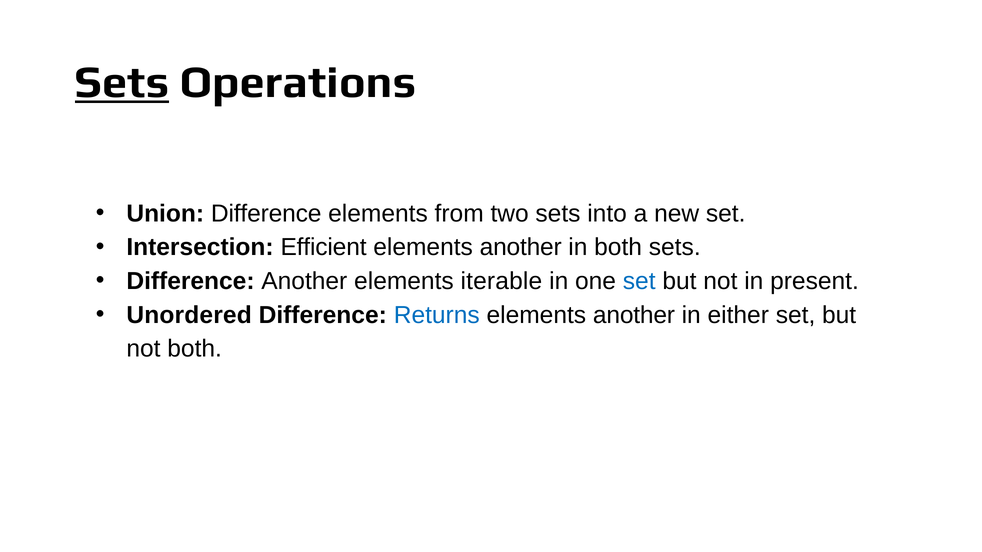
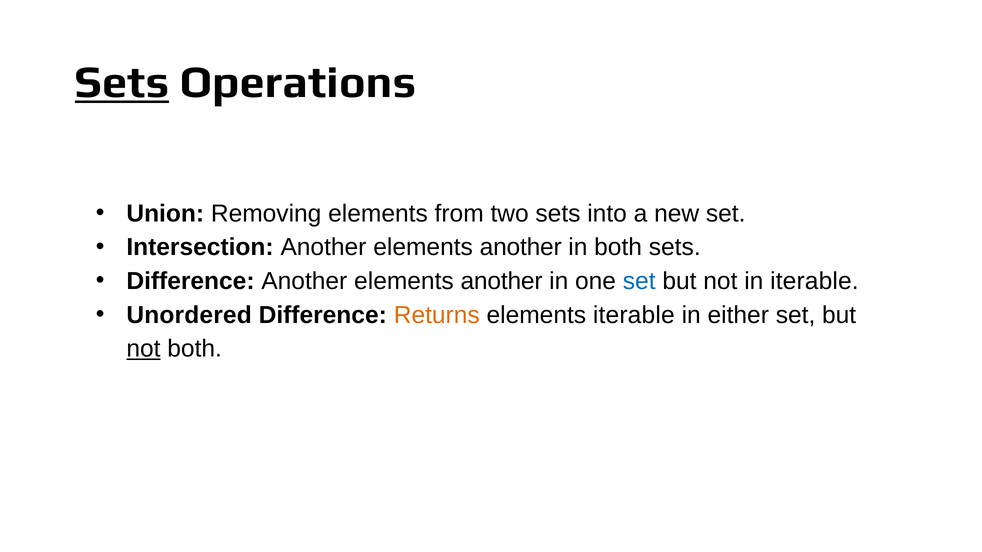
Union Difference: Difference -> Removing
Intersection Efficient: Efficient -> Another
iterable at (501, 281): iterable -> another
in present: present -> iterable
Returns colour: blue -> orange
another at (634, 315): another -> iterable
not at (143, 349) underline: none -> present
